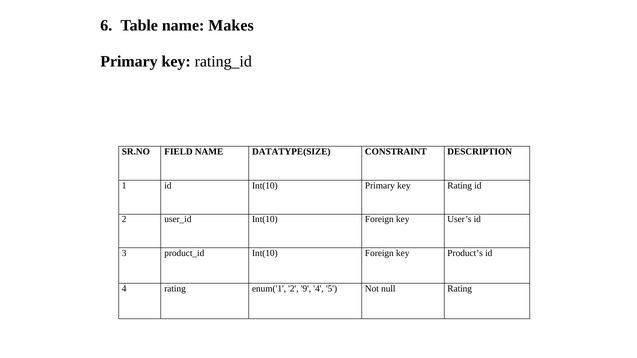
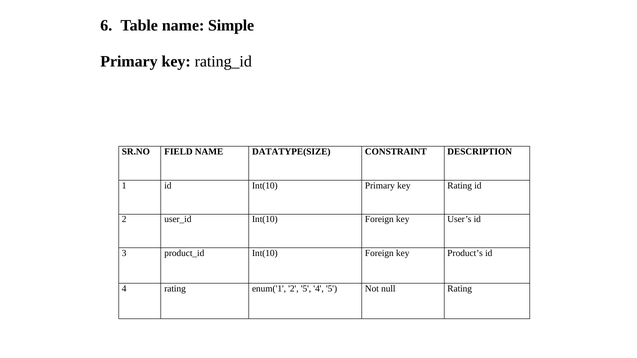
Makes: Makes -> Simple
2 9: 9 -> 5
